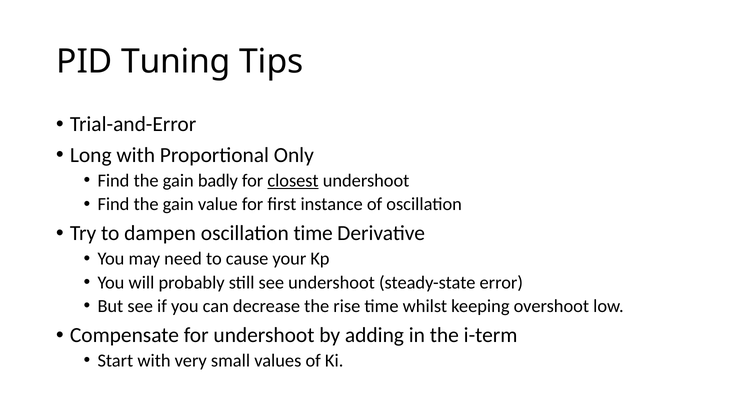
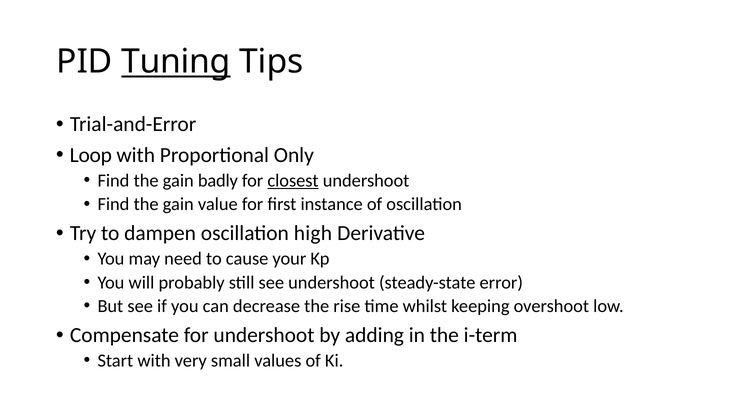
Tuning underline: none -> present
Long: Long -> Loop
oscillation time: time -> high
